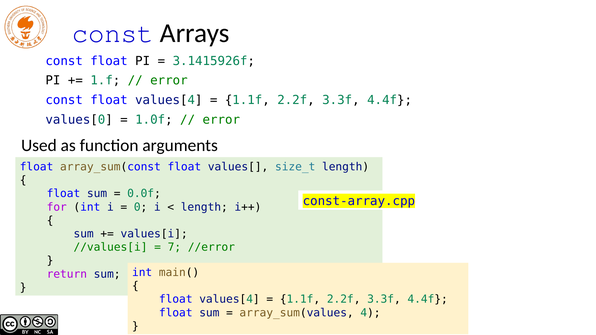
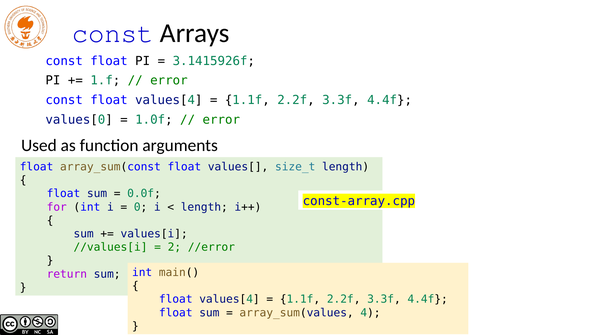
7: 7 -> 2
